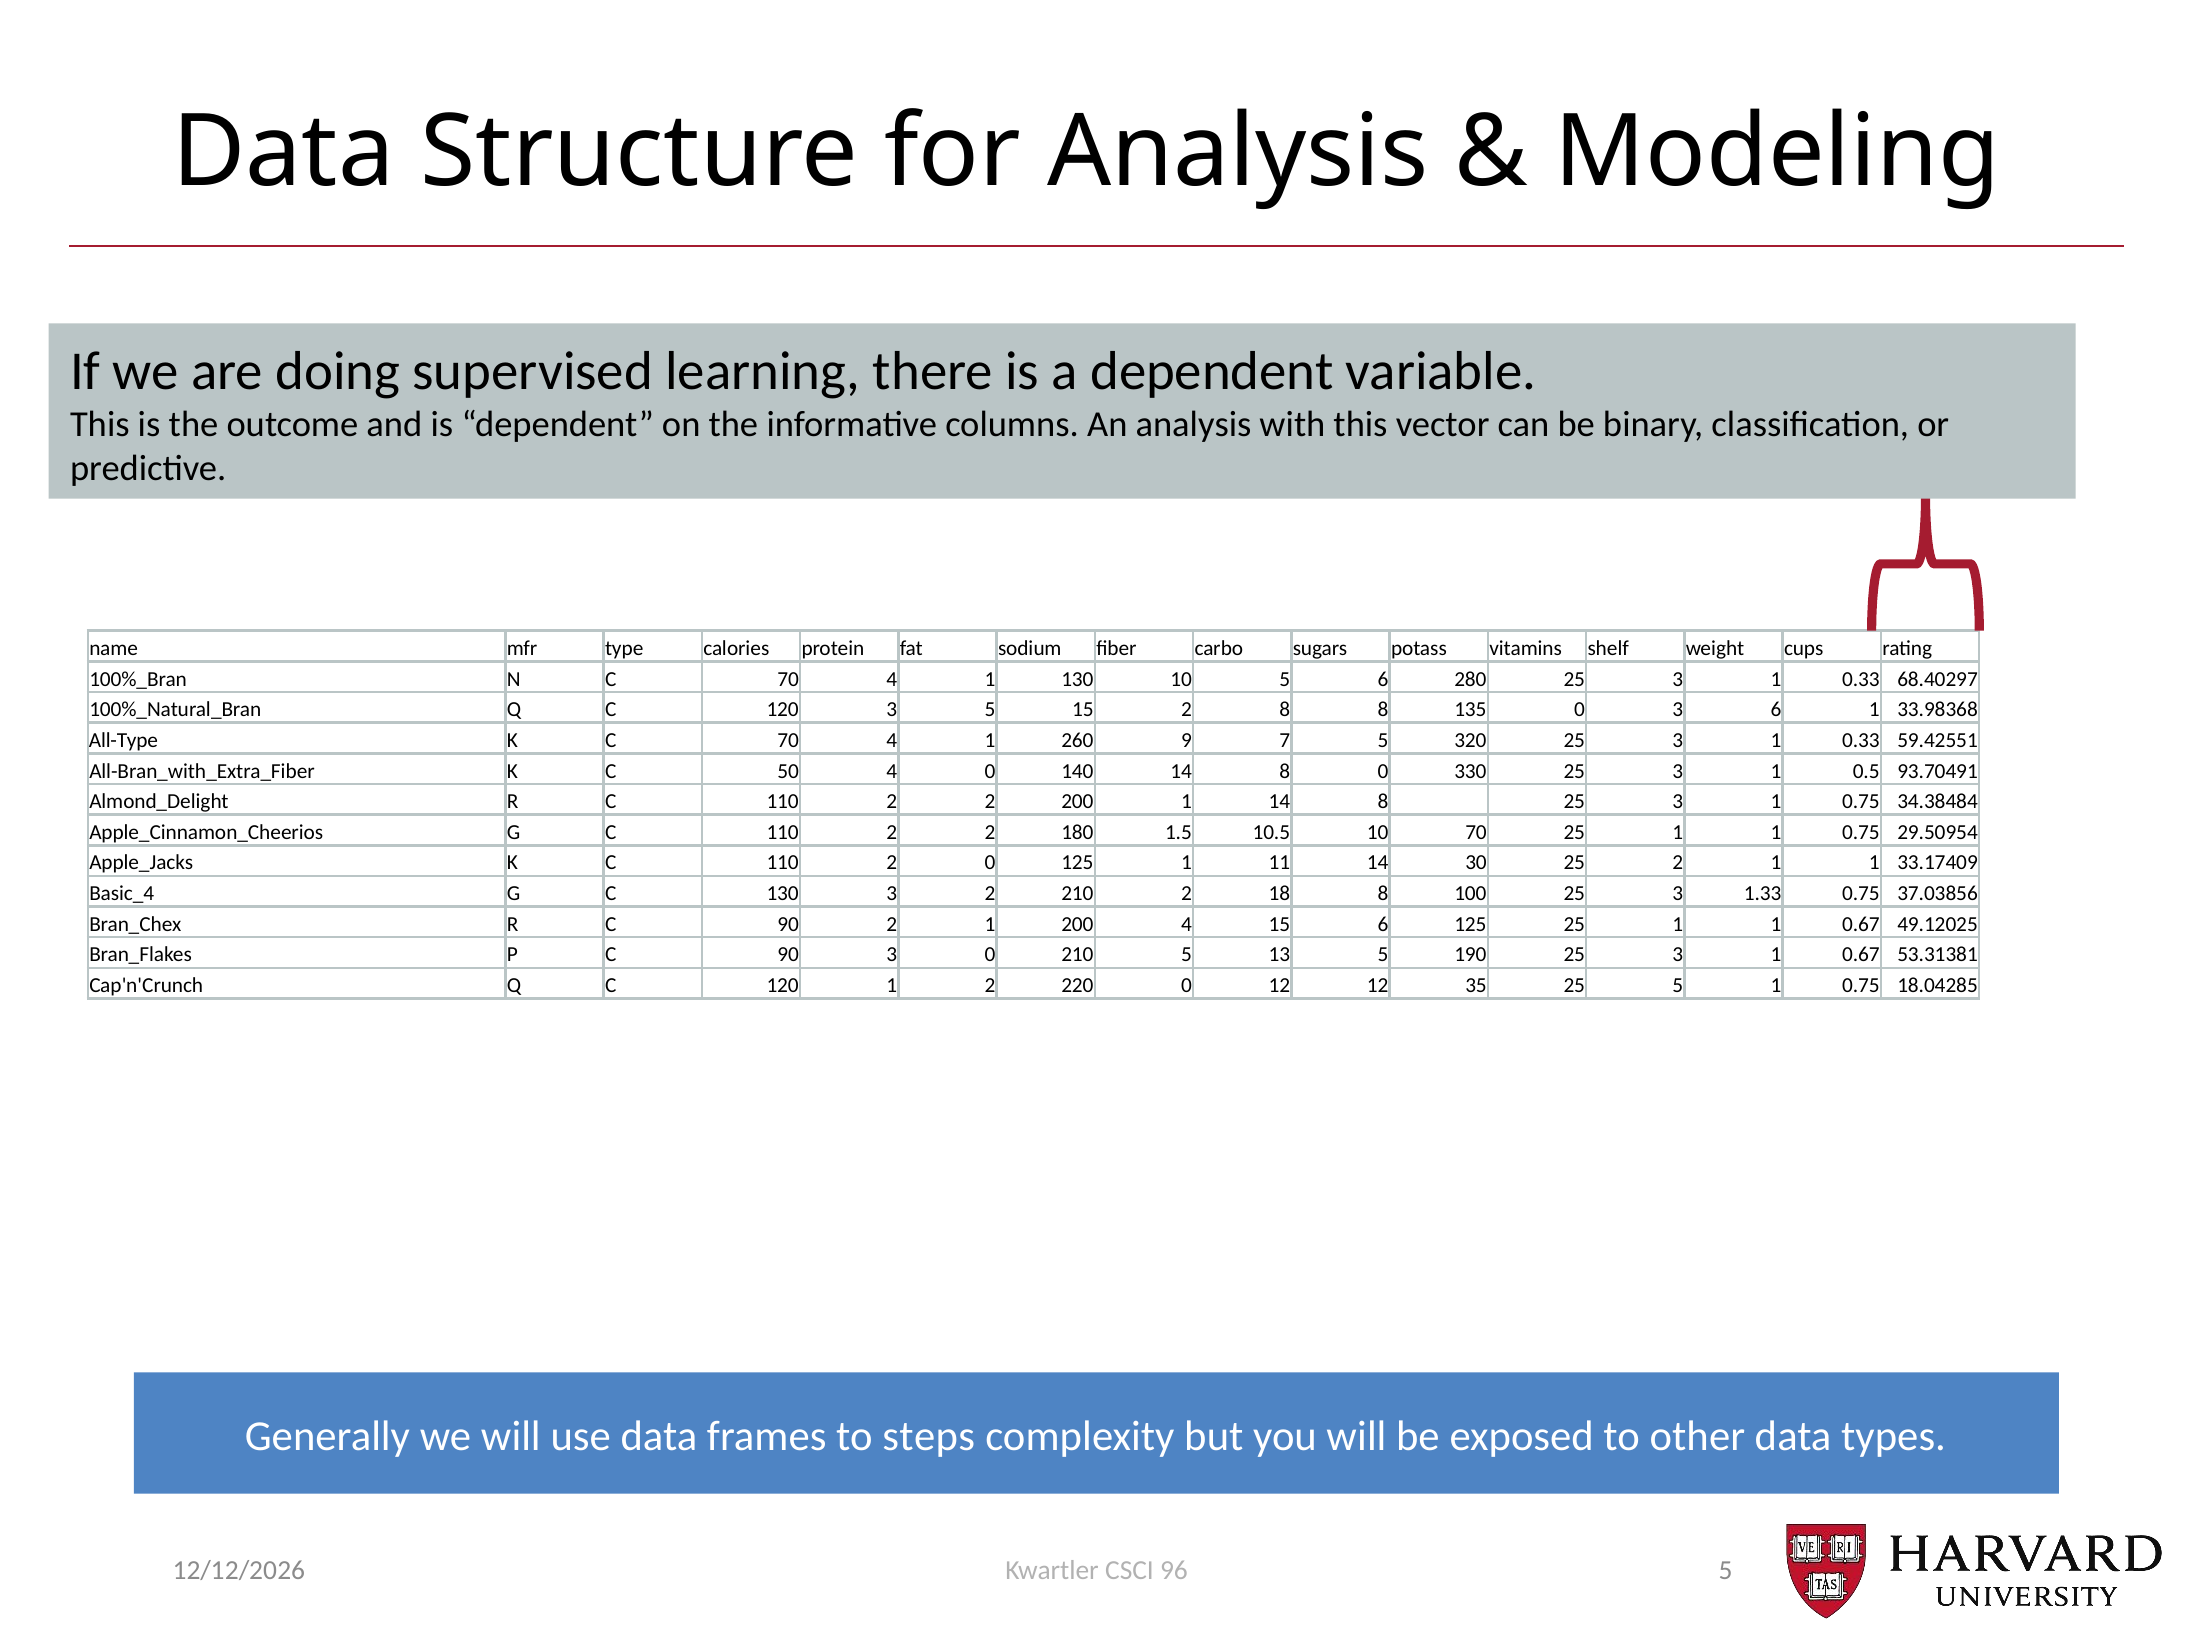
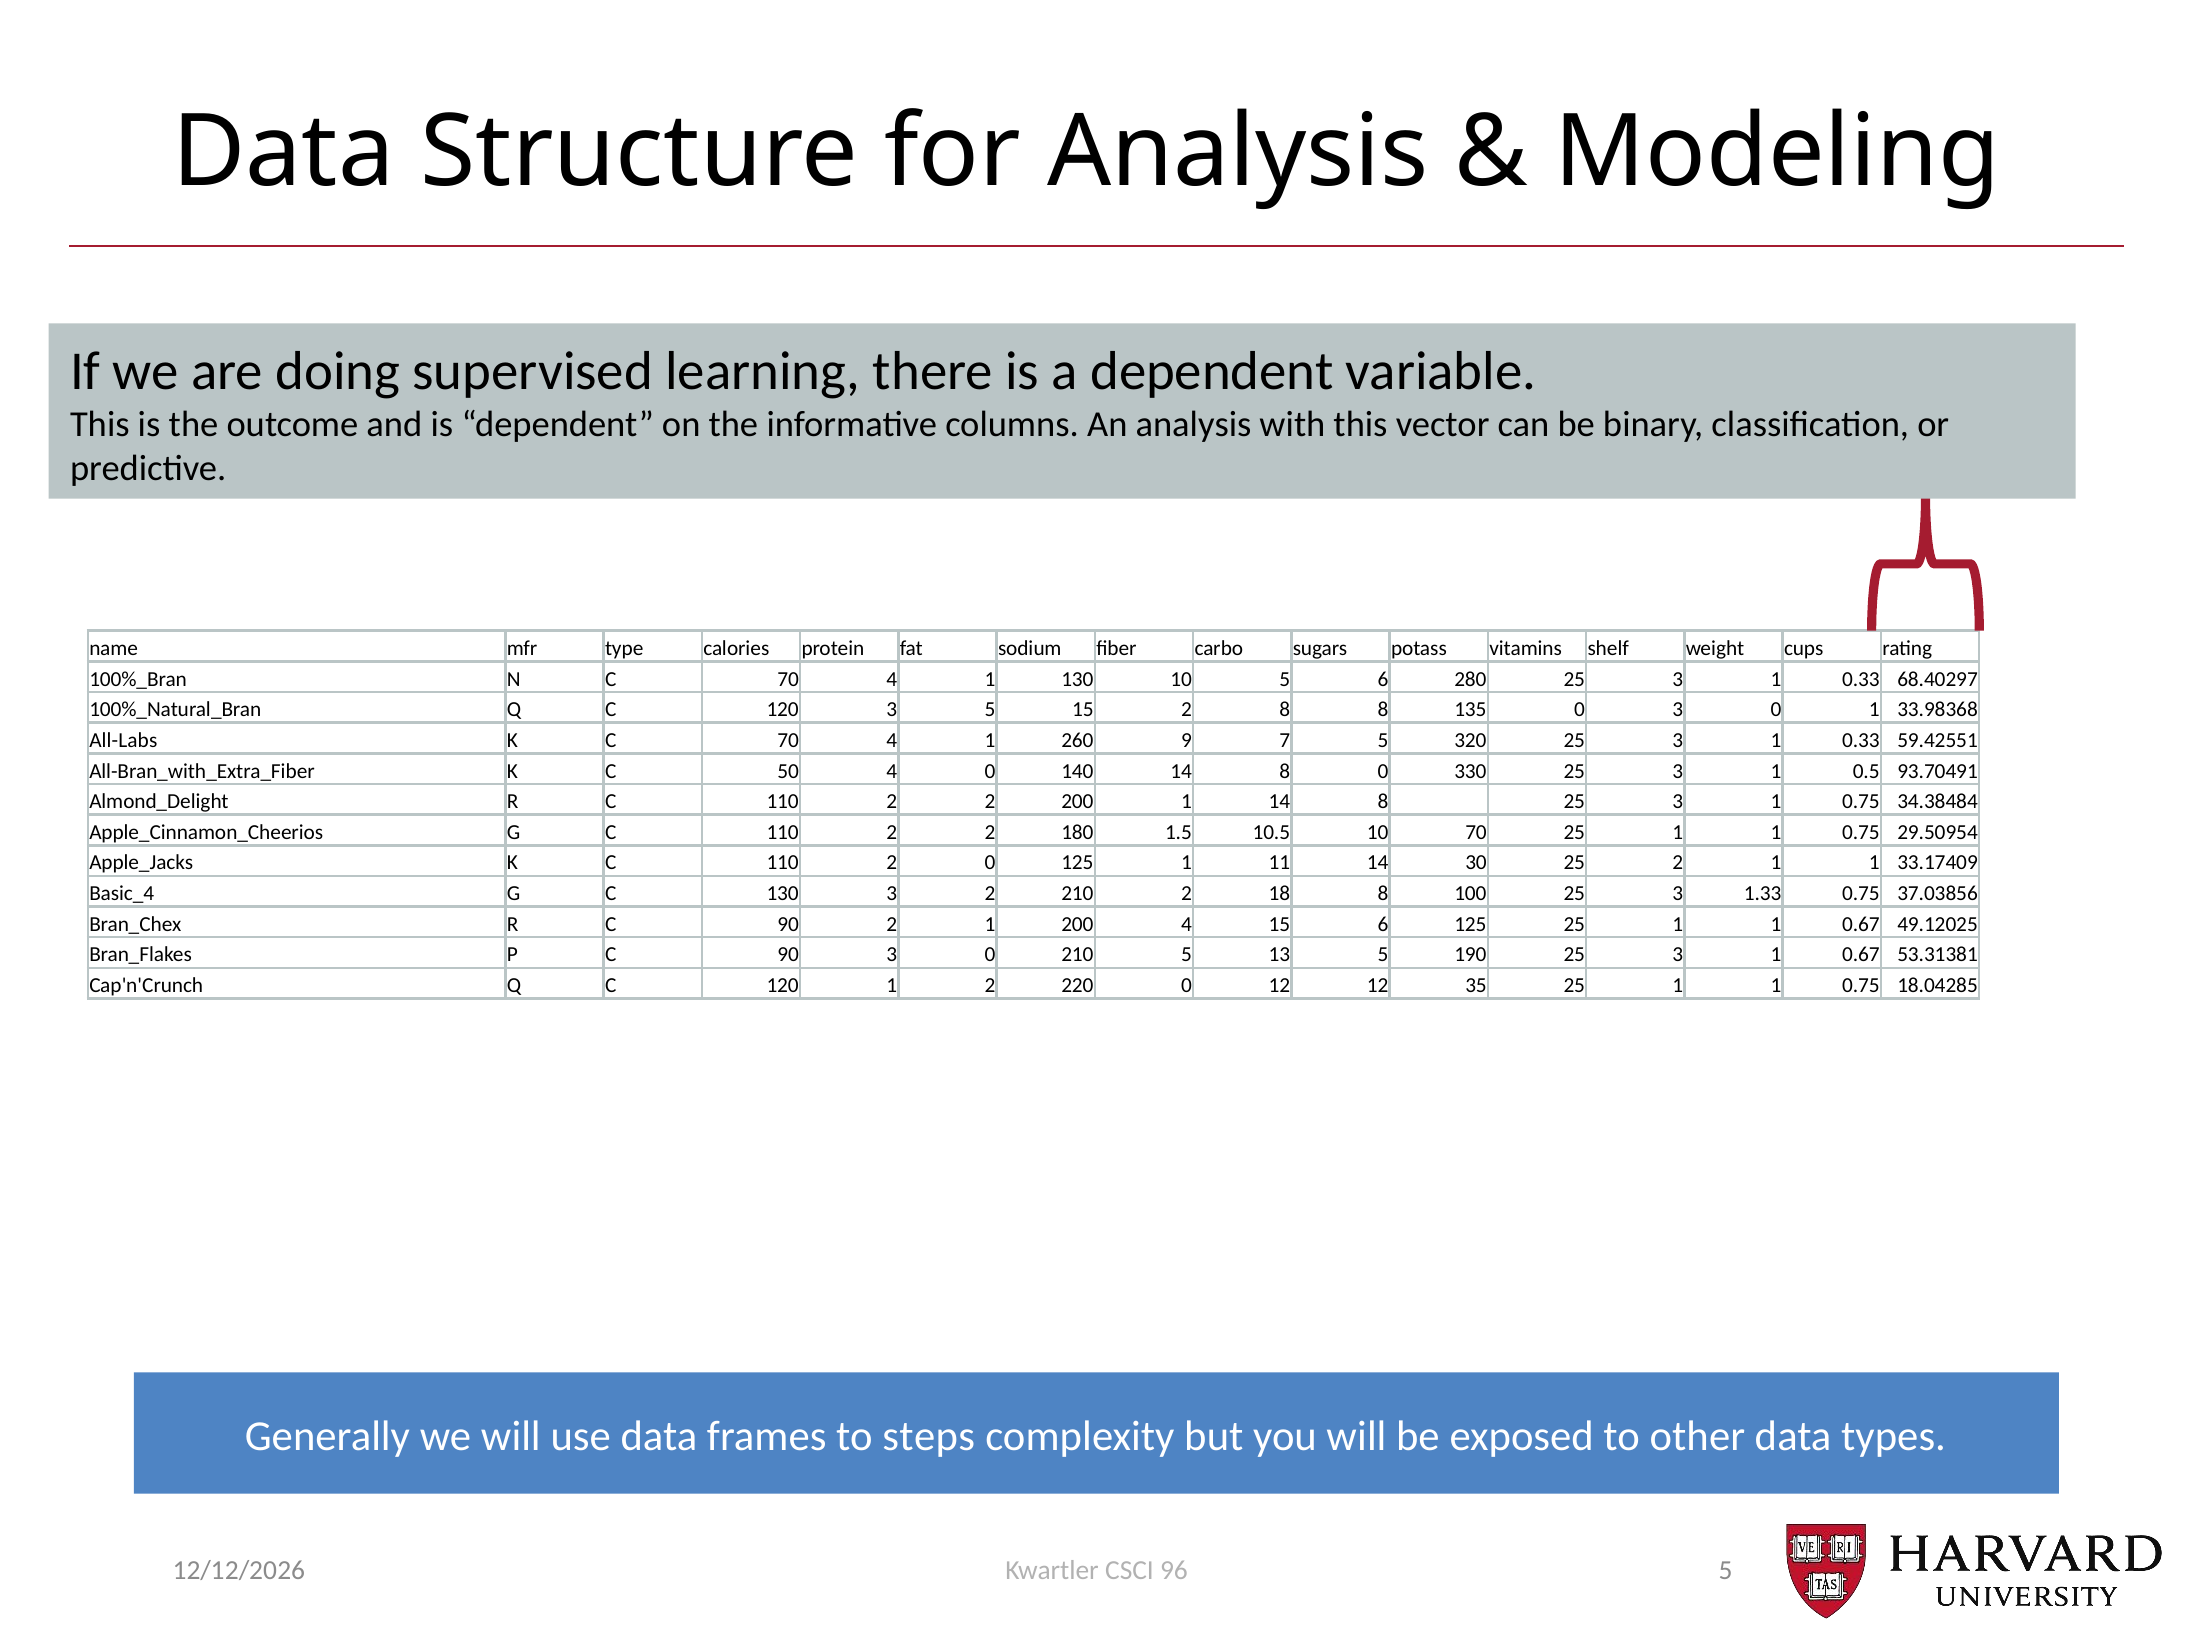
0 3 6: 6 -> 0
All-Type: All-Type -> All-Labs
35 25 5: 5 -> 1
